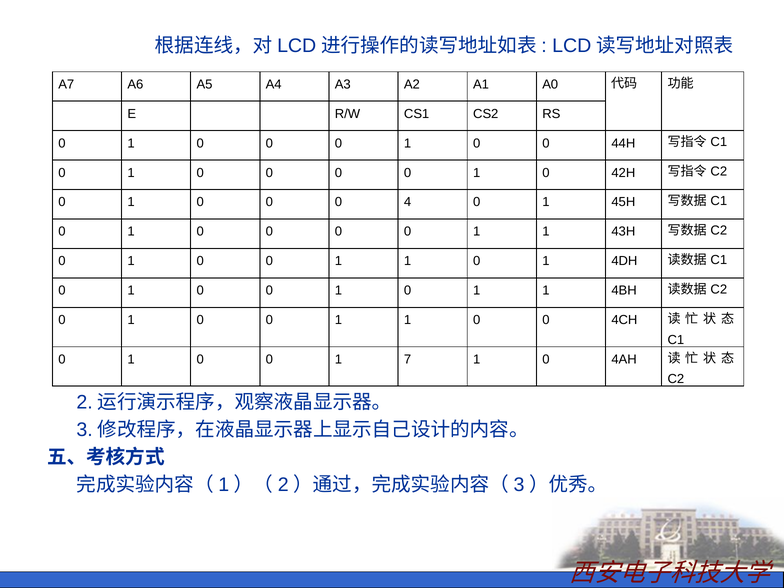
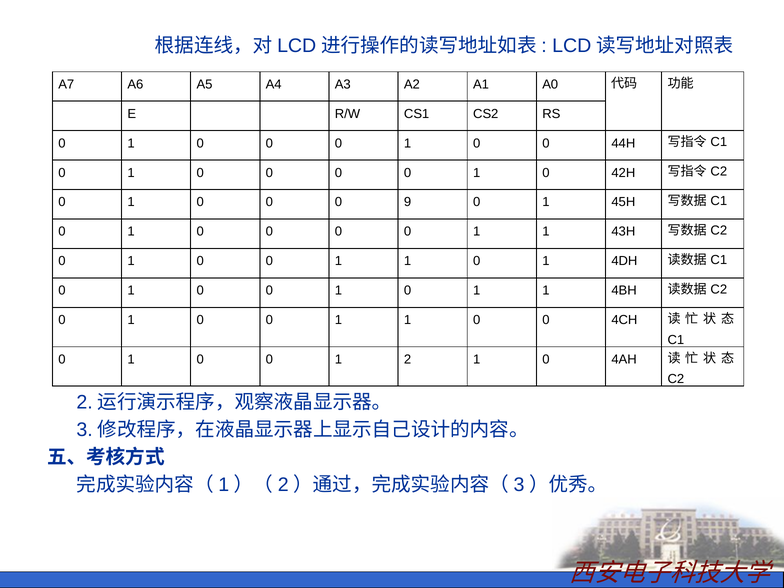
4: 4 -> 9
7: 7 -> 2
